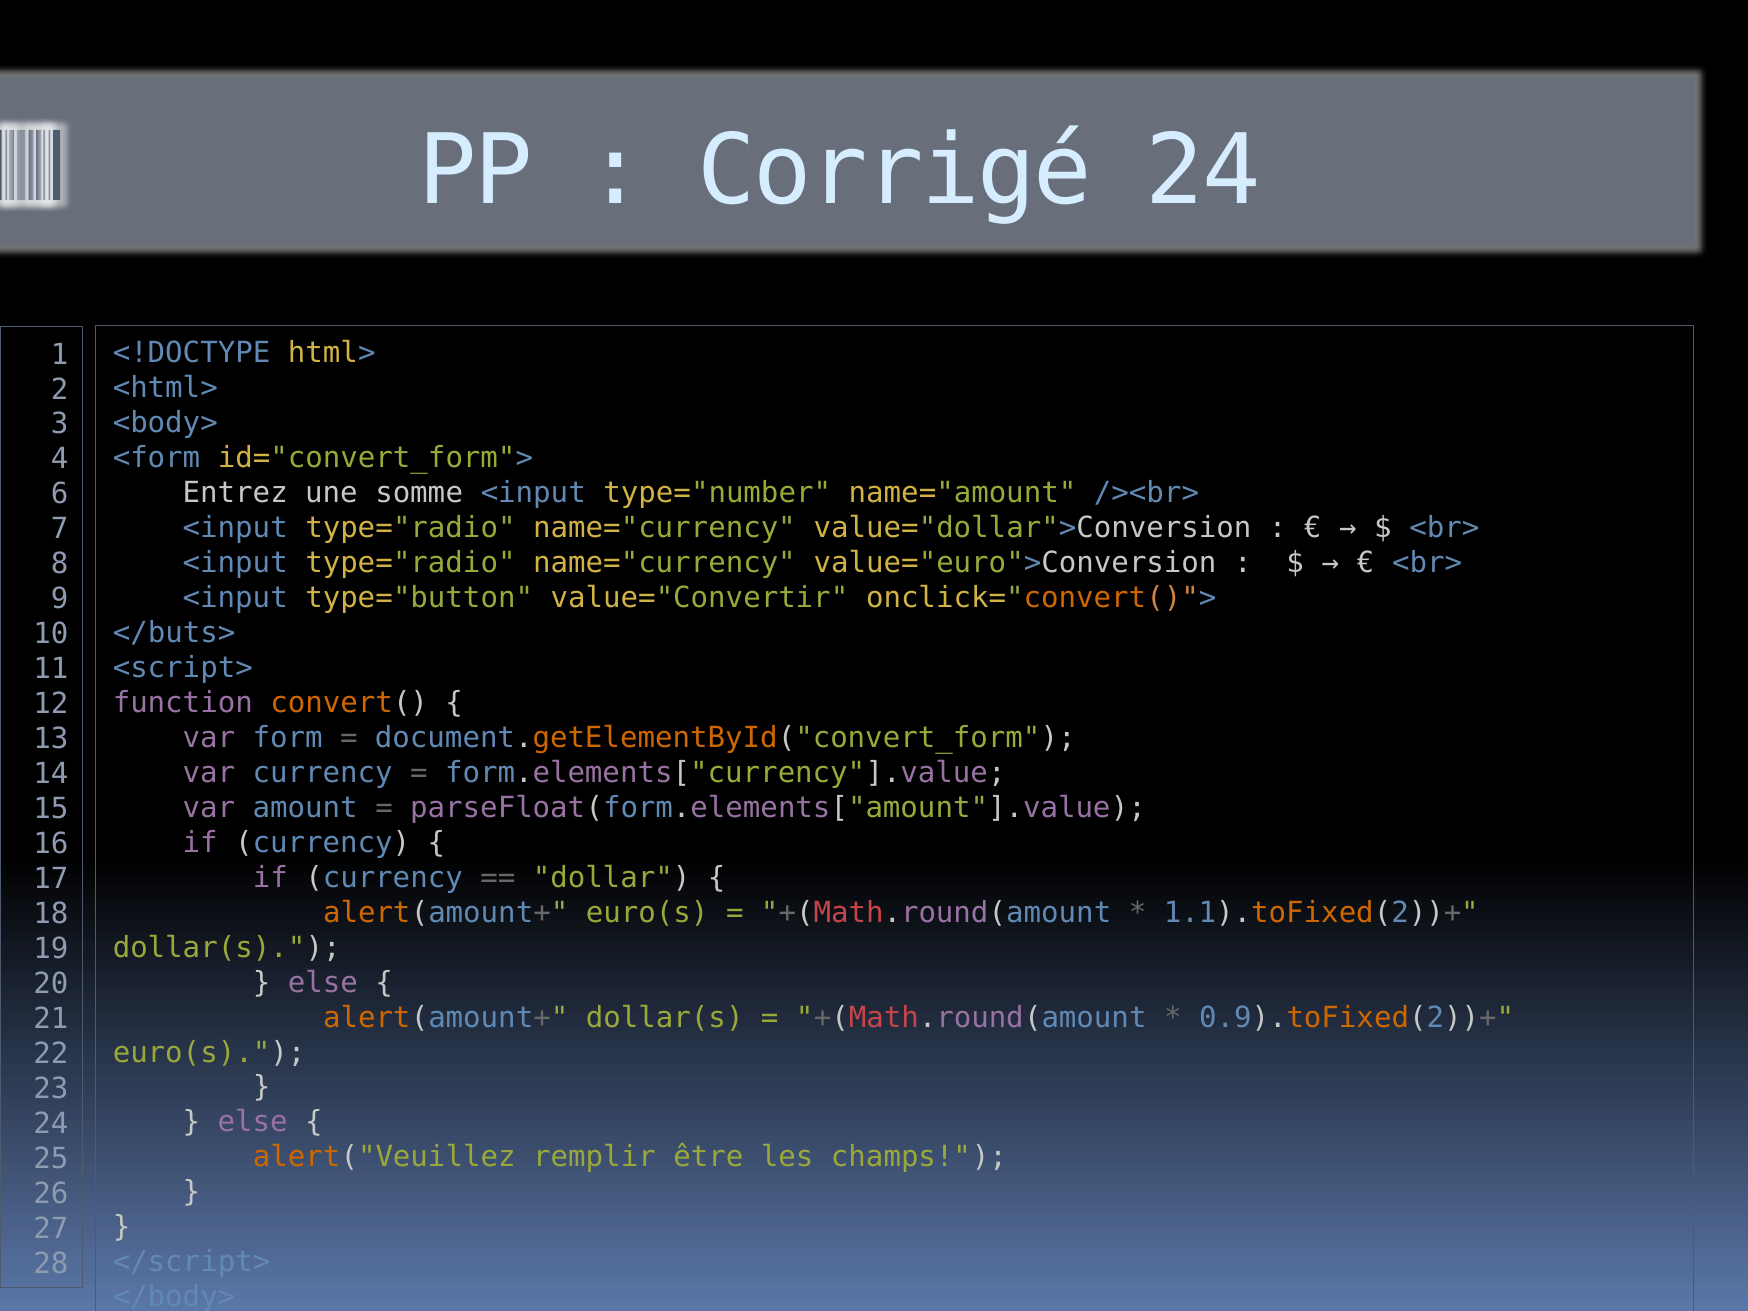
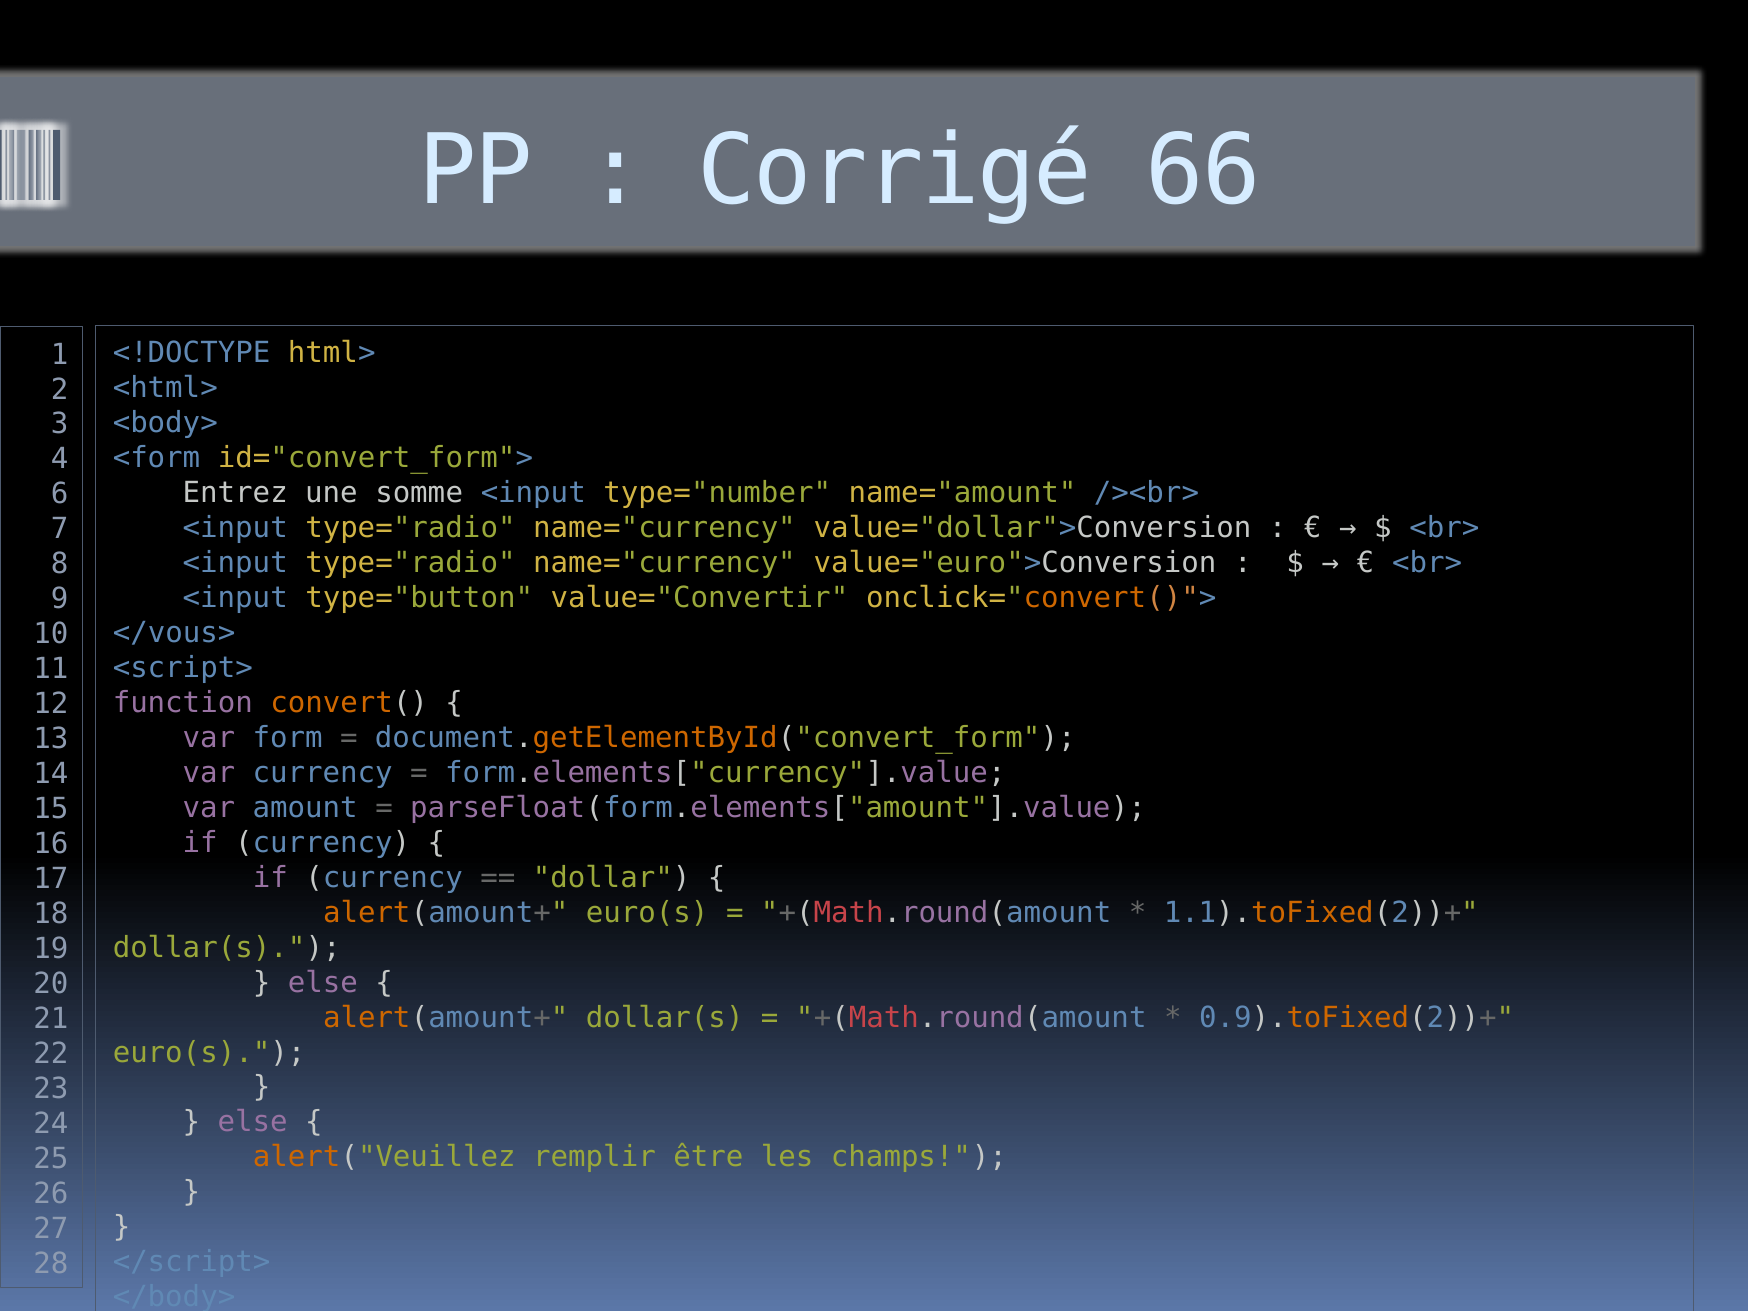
Corrigé 24: 24 -> 66
</buts>: </buts> -> </vous>
